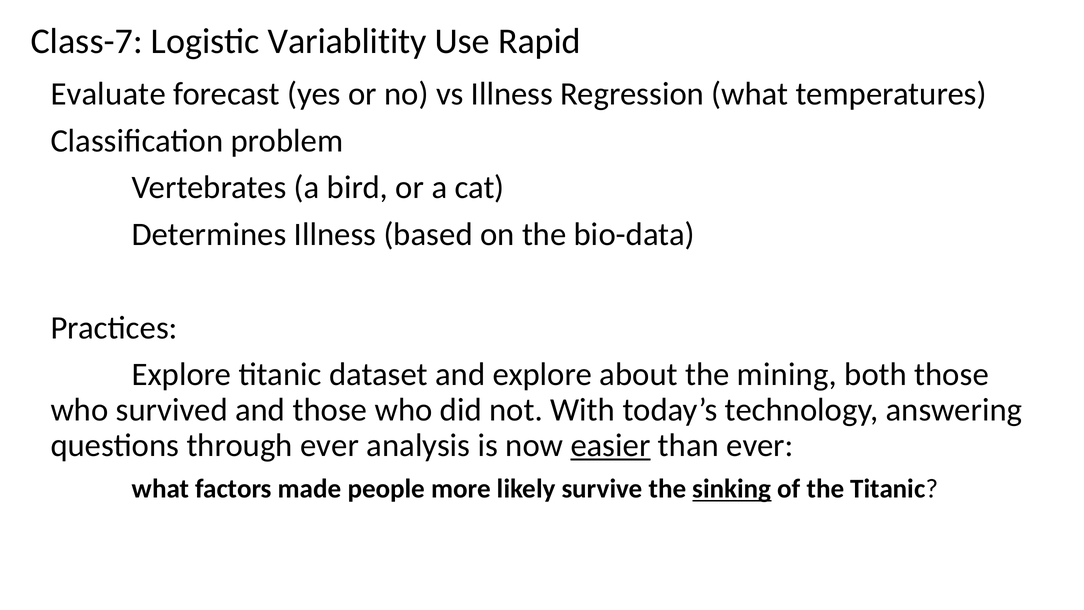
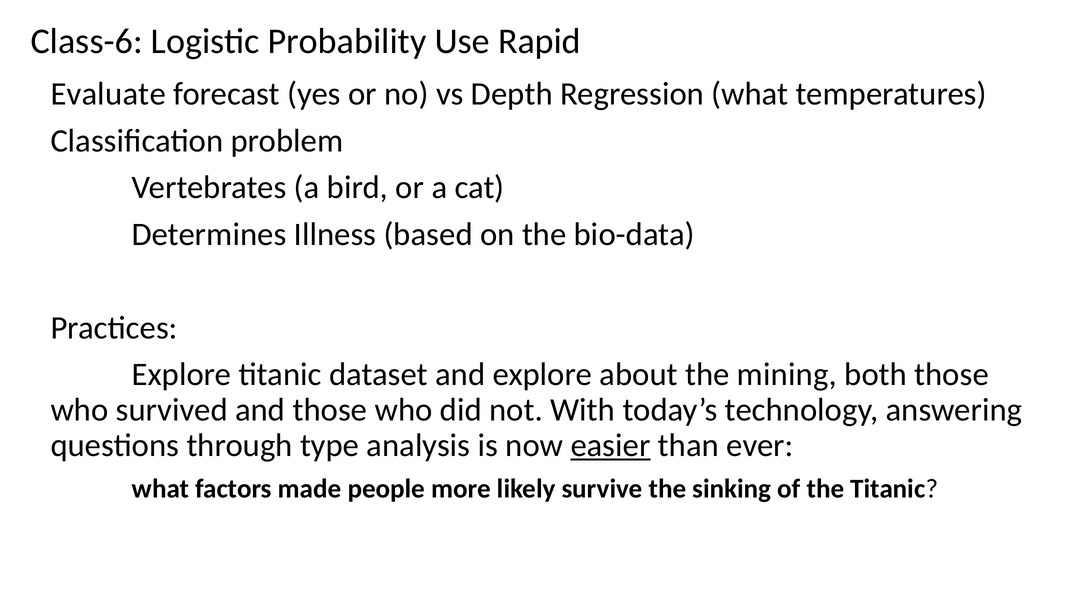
Class-7: Class-7 -> Class-6
Variablitity: Variablitity -> Probability
vs Illness: Illness -> Depth
through ever: ever -> type
sinking underline: present -> none
